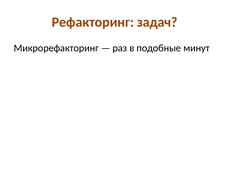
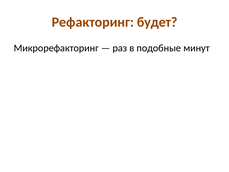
задач: задач -> будет
